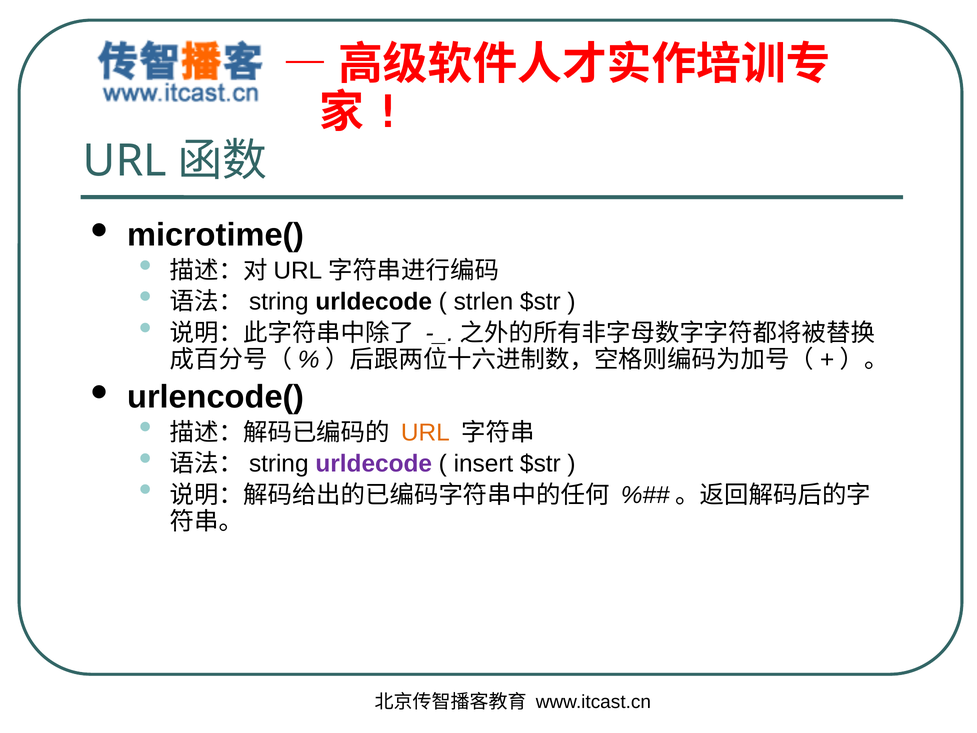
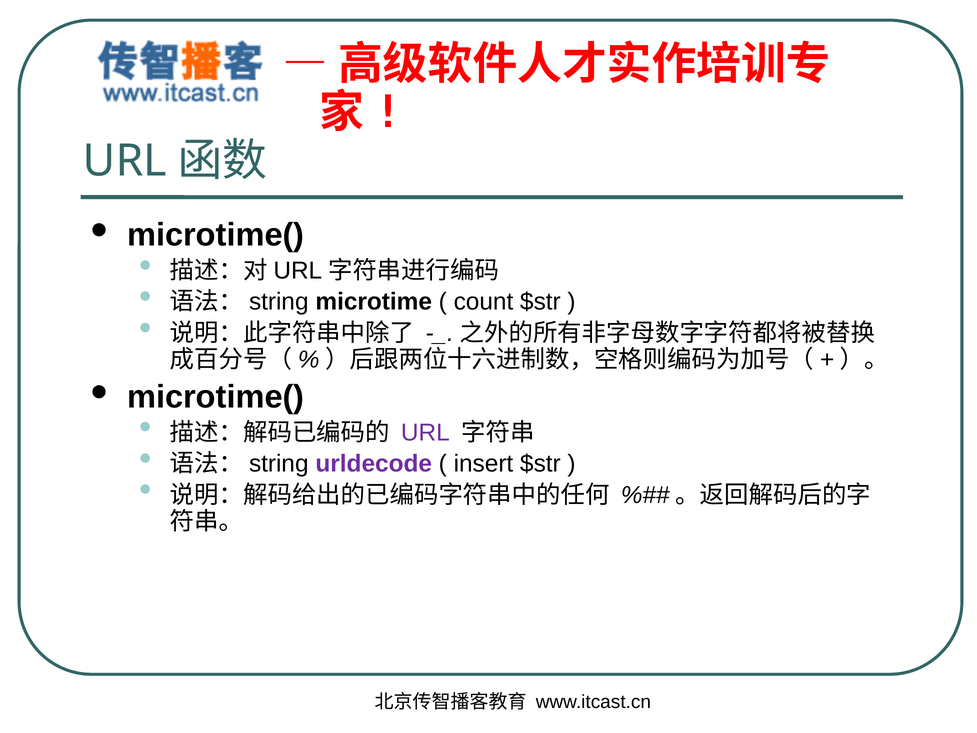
urldecode at (374, 302): urldecode -> microtime
strlen: strlen -> count
urlencode( at (216, 397): urlencode( -> microtime(
URL at (425, 432) colour: orange -> purple
